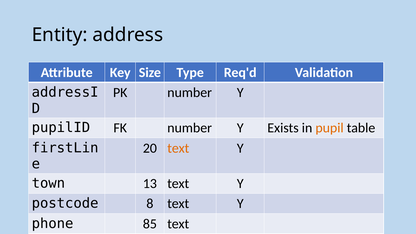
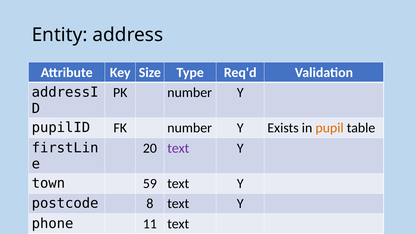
text at (178, 148) colour: orange -> purple
13: 13 -> 59
85: 85 -> 11
